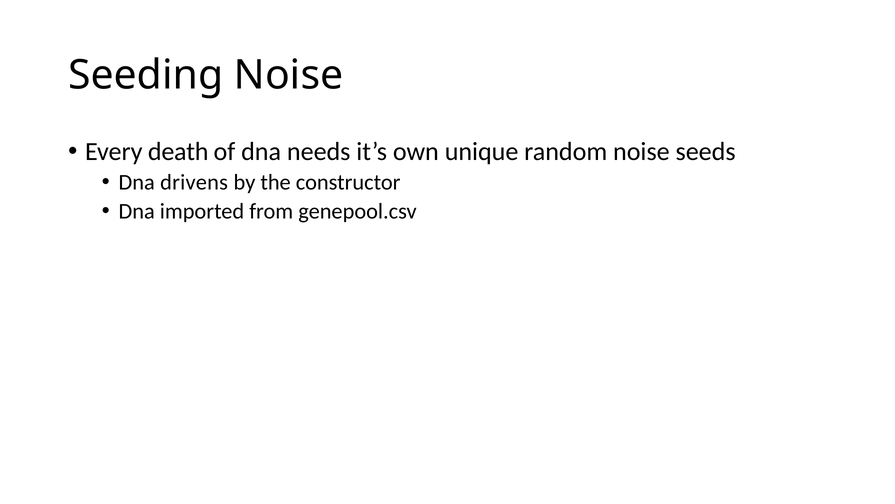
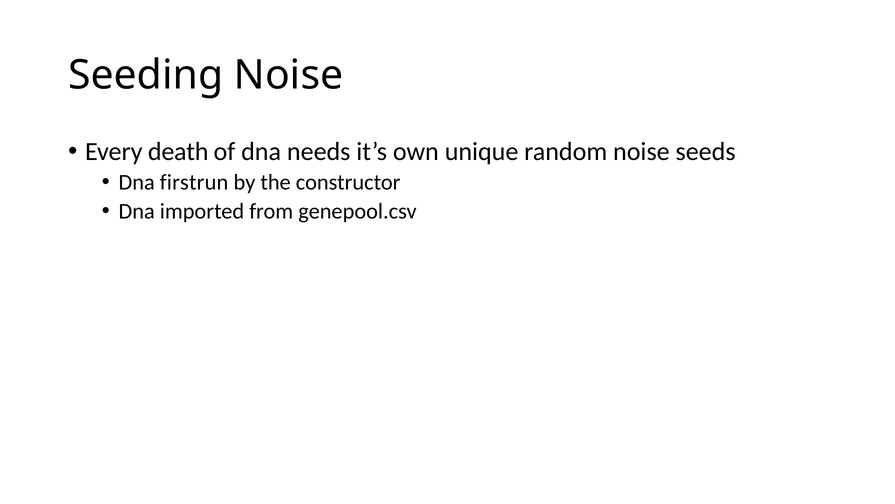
drivens: drivens -> firstrun
